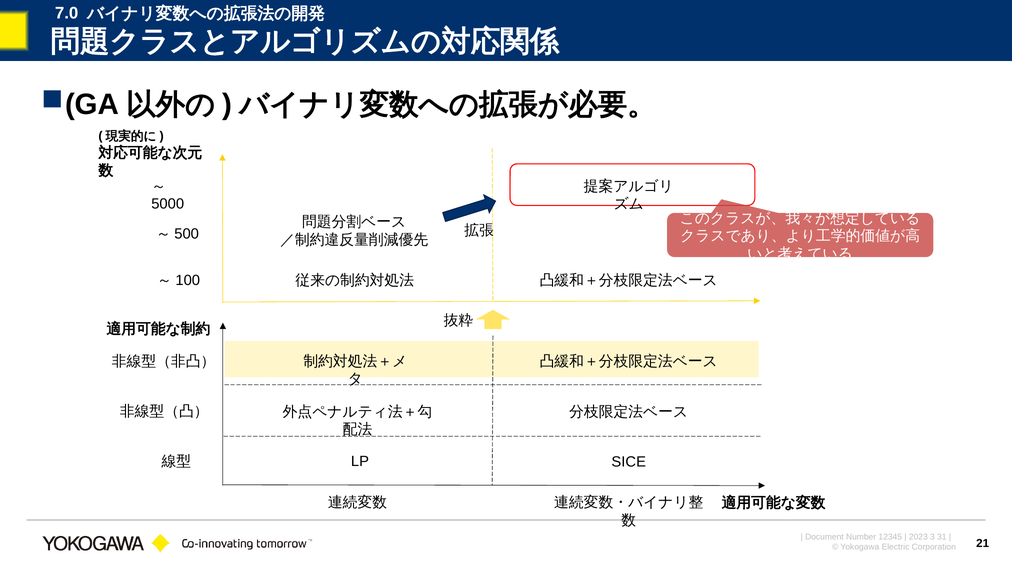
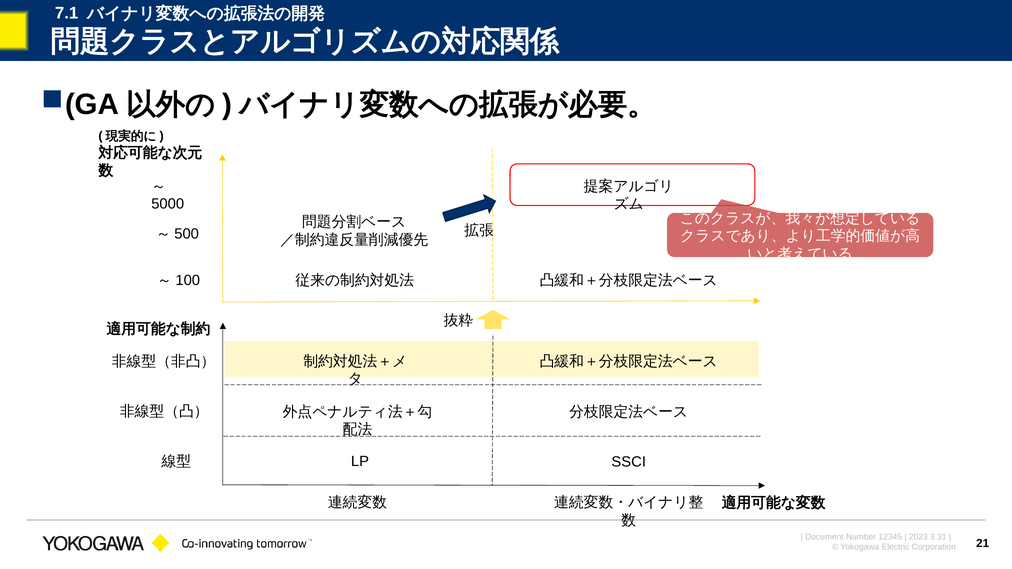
7.0: 7.0 -> 7.1
SICE: SICE -> SSCI
